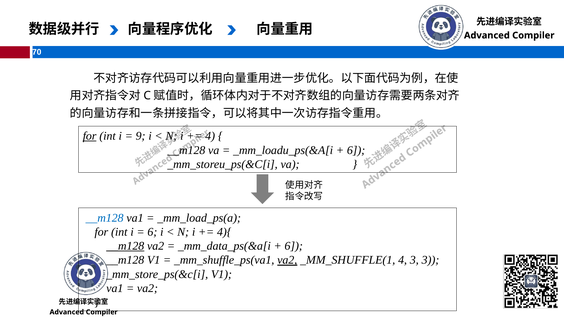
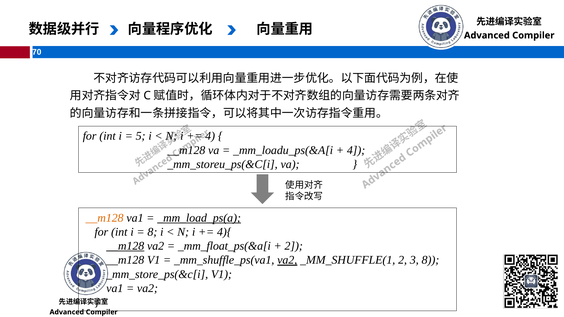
for at (90, 136) underline: present -> none
9: 9 -> 5
6 at (356, 150): 6 -> 4
__m128 at (105, 218) colour: blue -> orange
_mm_load_ps(a underline: none -> present
6 at (152, 232): 6 -> 8
_mm_data_ps(&a[i: _mm_data_ps(&a[i -> _mm_float_ps(&a[i
6 at (294, 246): 6 -> 2
_MM_SHUFFLE(1 4: 4 -> 2
3 3: 3 -> 8
